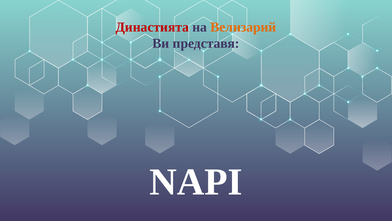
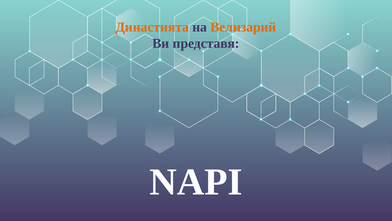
Династията colour: red -> orange
